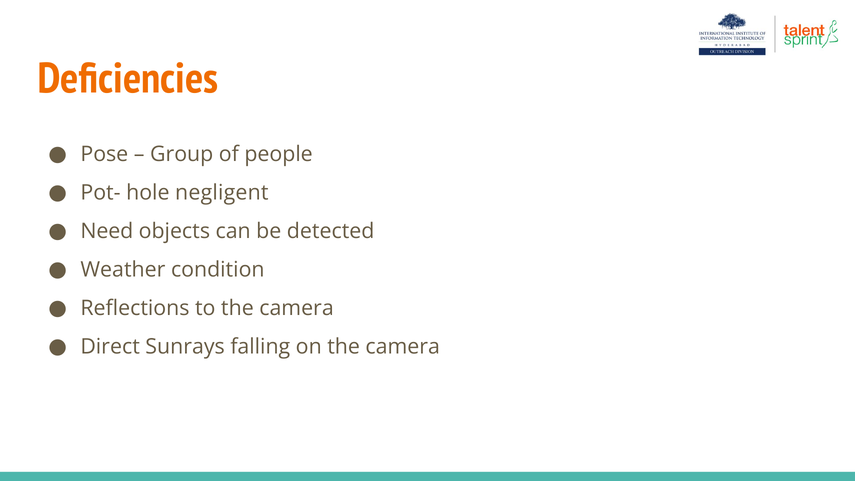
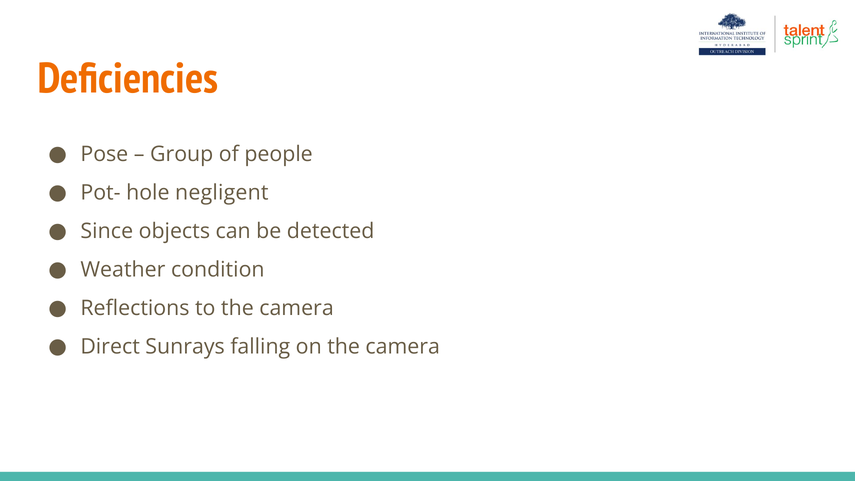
Need: Need -> Since
